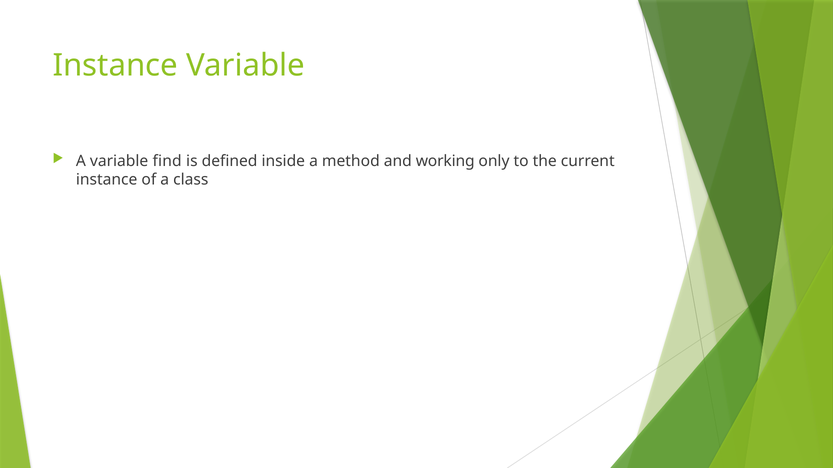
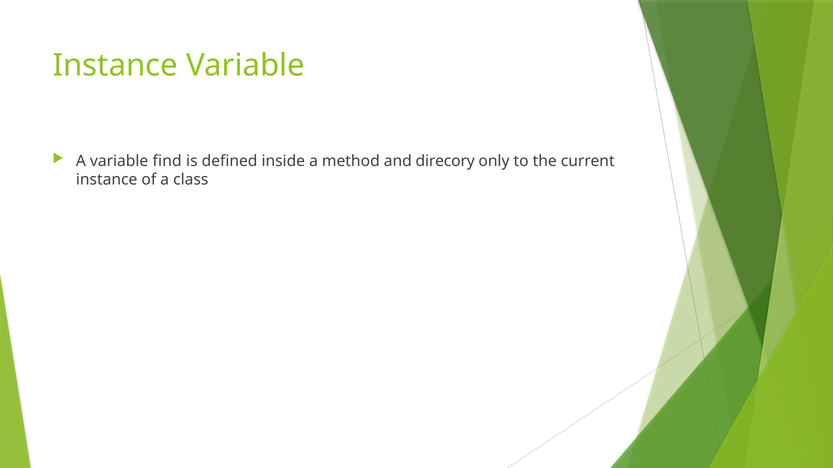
working: working -> direcory
